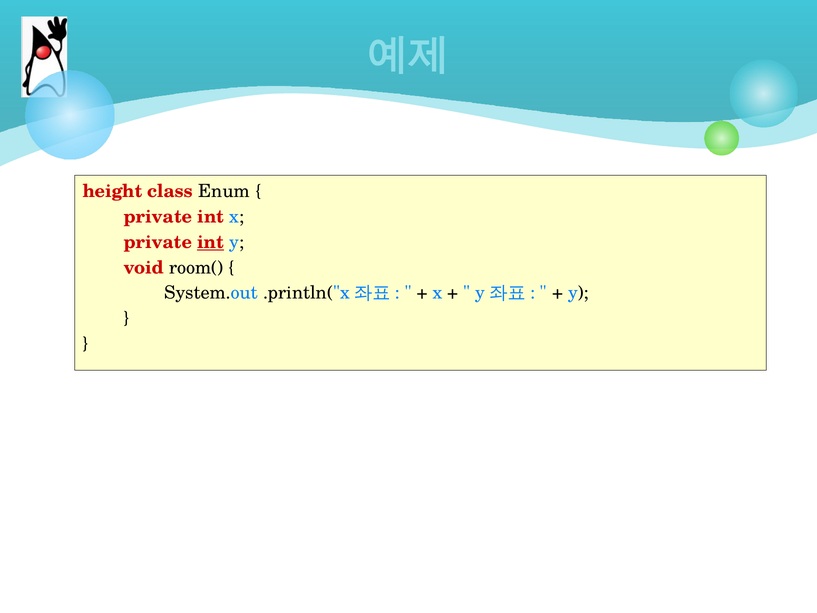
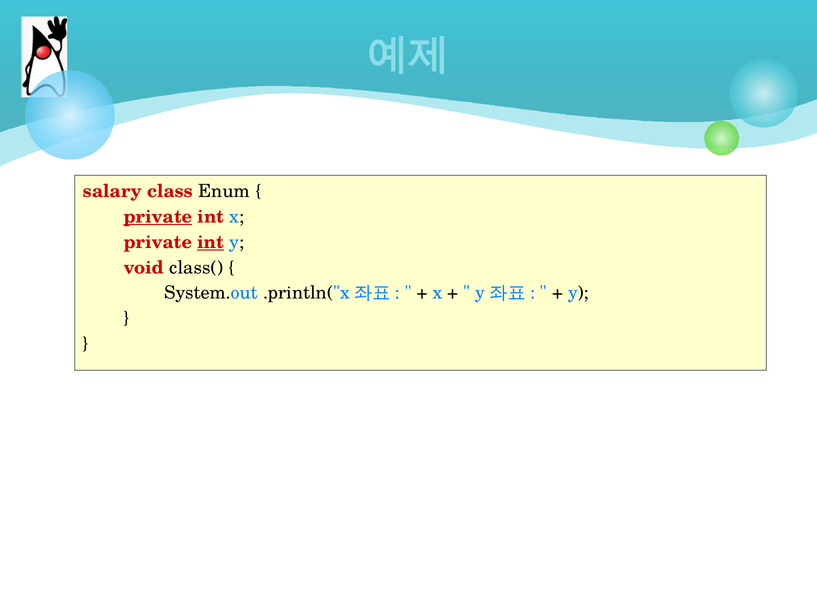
height: height -> salary
private at (158, 217) underline: none -> present
room(: room( -> class(
